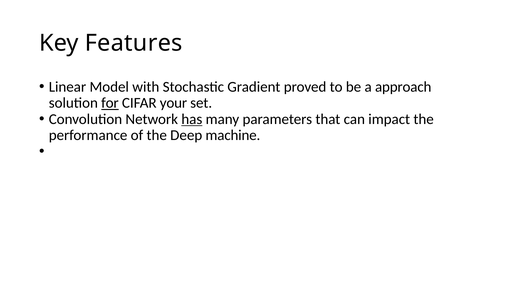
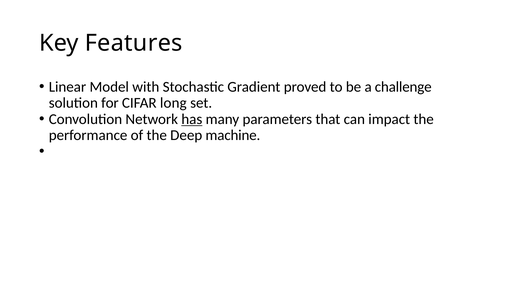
approach: approach -> challenge
for underline: present -> none
your: your -> long
